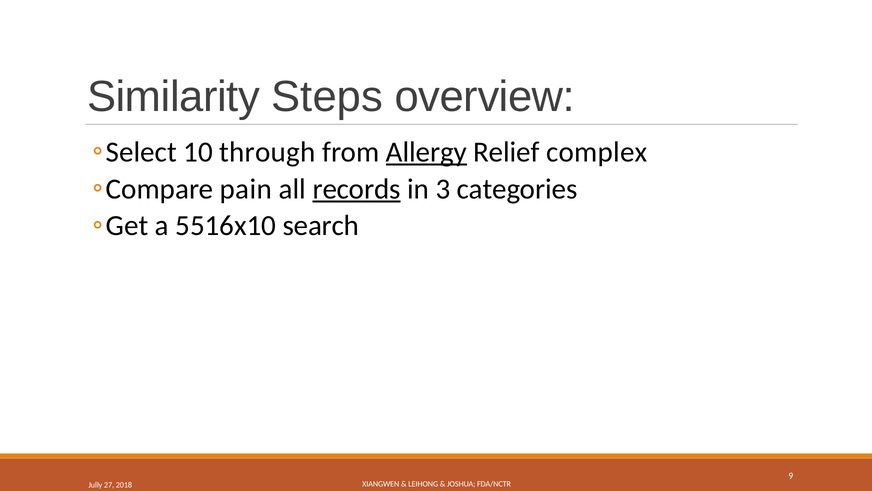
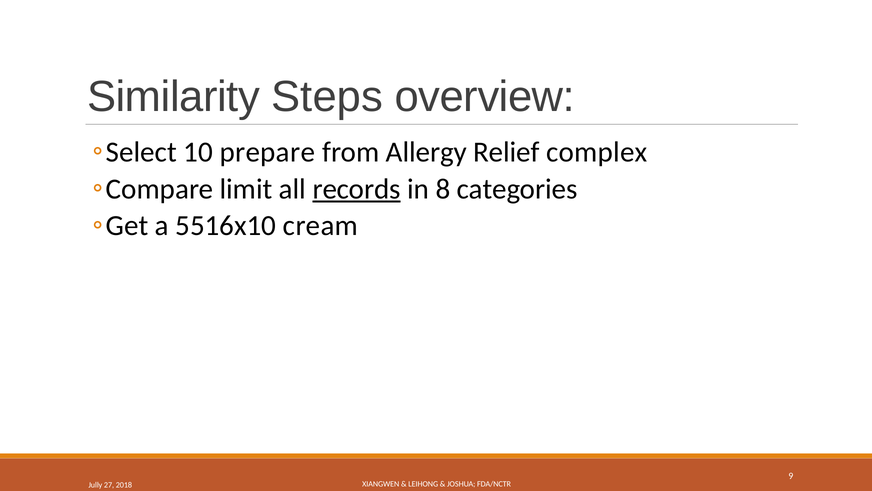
through: through -> prepare
Allergy underline: present -> none
pain: pain -> limit
3: 3 -> 8
search: search -> cream
